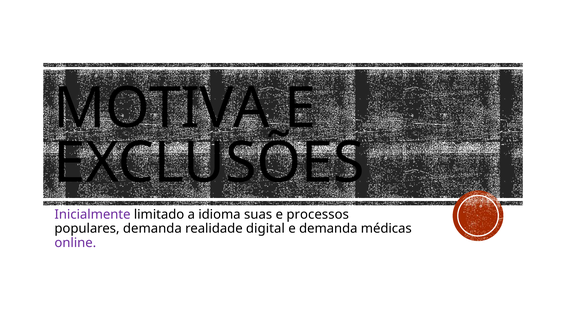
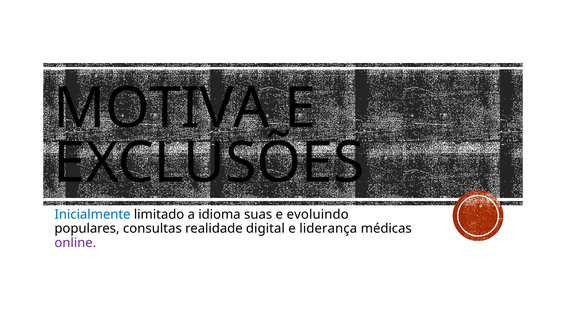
Inicialmente colour: purple -> blue
processos: processos -> evoluindo
populares demanda: demanda -> consultas
e demanda: demanda -> liderança
